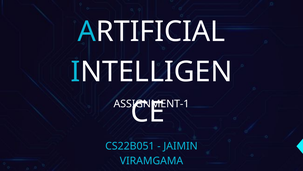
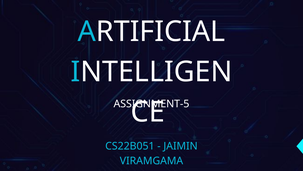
ASSIGNMENT-1: ASSIGNMENT-1 -> ASSIGNMENT-5
